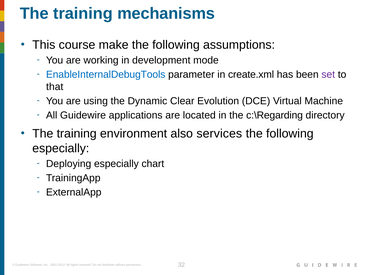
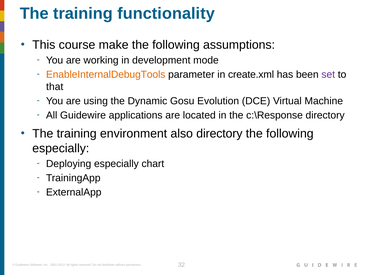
mechanisms: mechanisms -> functionality
EnableInternalDebugTools colour: blue -> orange
Clear: Clear -> Gosu
c:\Regarding: c:\Regarding -> c:\Response
also services: services -> directory
